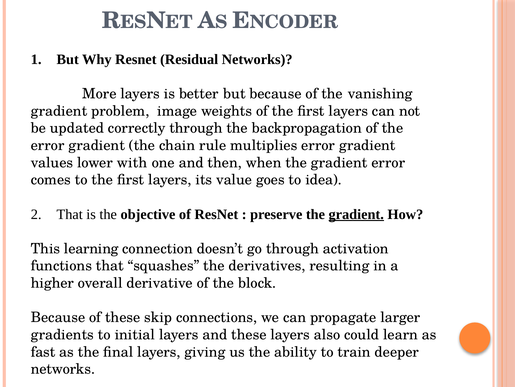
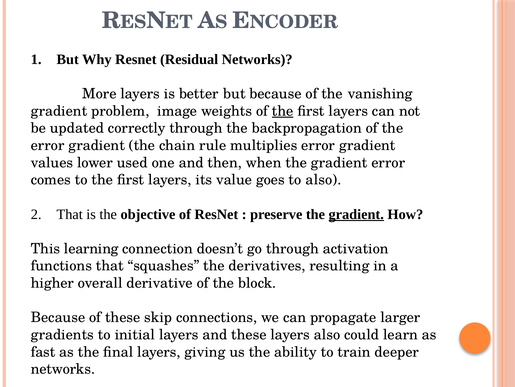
the at (283, 111) underline: none -> present
with: with -> used
to idea: idea -> also
